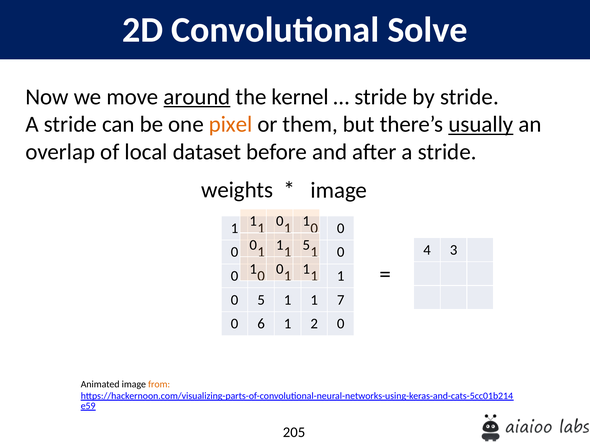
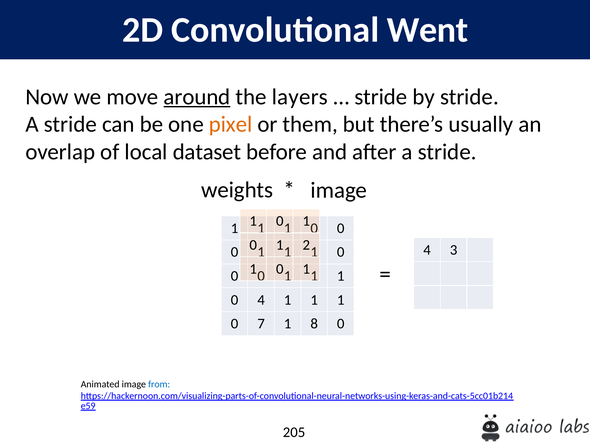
Solve: Solve -> Went
kernel: kernel -> layers
usually underline: present -> none
1 5: 5 -> 2
0 5: 5 -> 4
7 at (341, 300): 7 -> 1
6: 6 -> 7
2: 2 -> 8
from colour: orange -> blue
